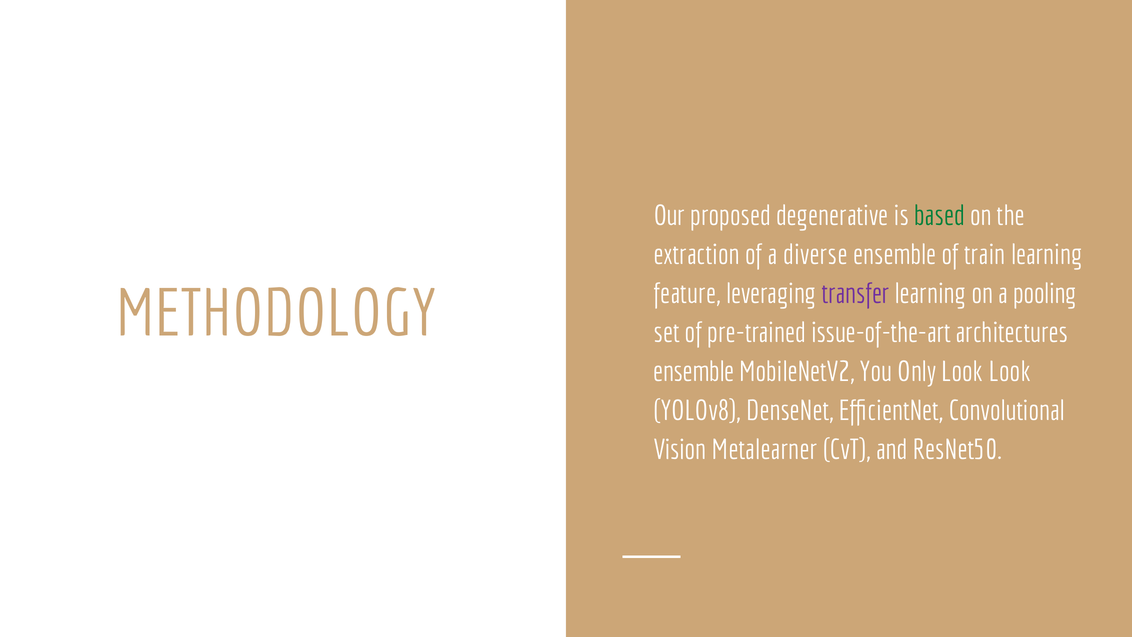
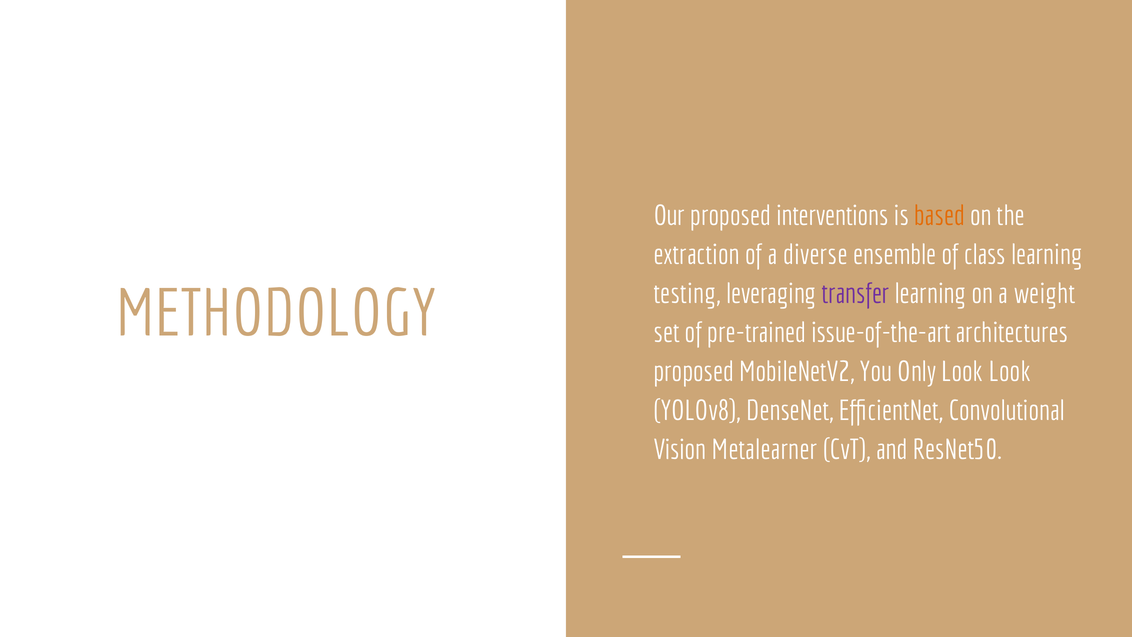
degenerative: degenerative -> interventions
based colour: green -> orange
train: train -> class
feature: feature -> testing
pooling: pooling -> weight
ensemble at (694, 372): ensemble -> proposed
